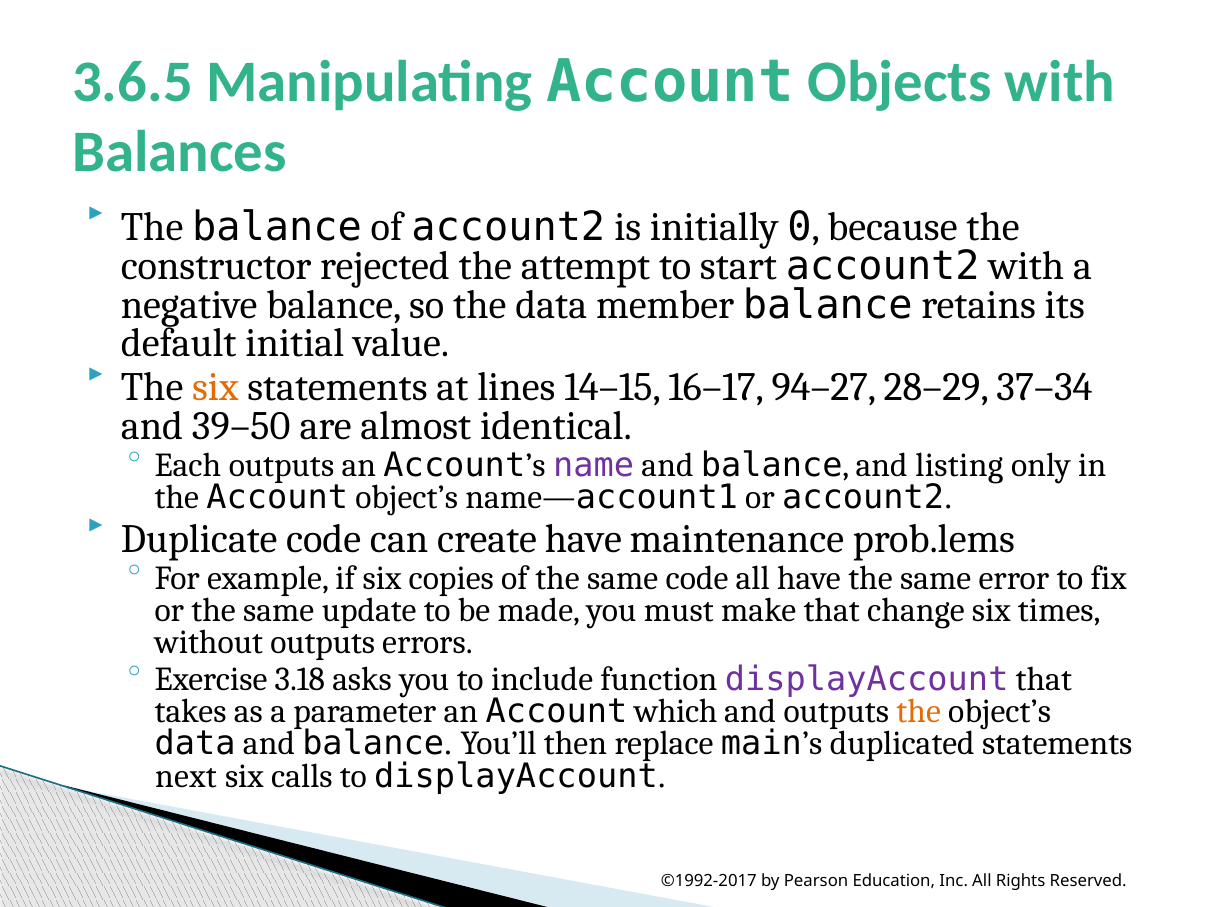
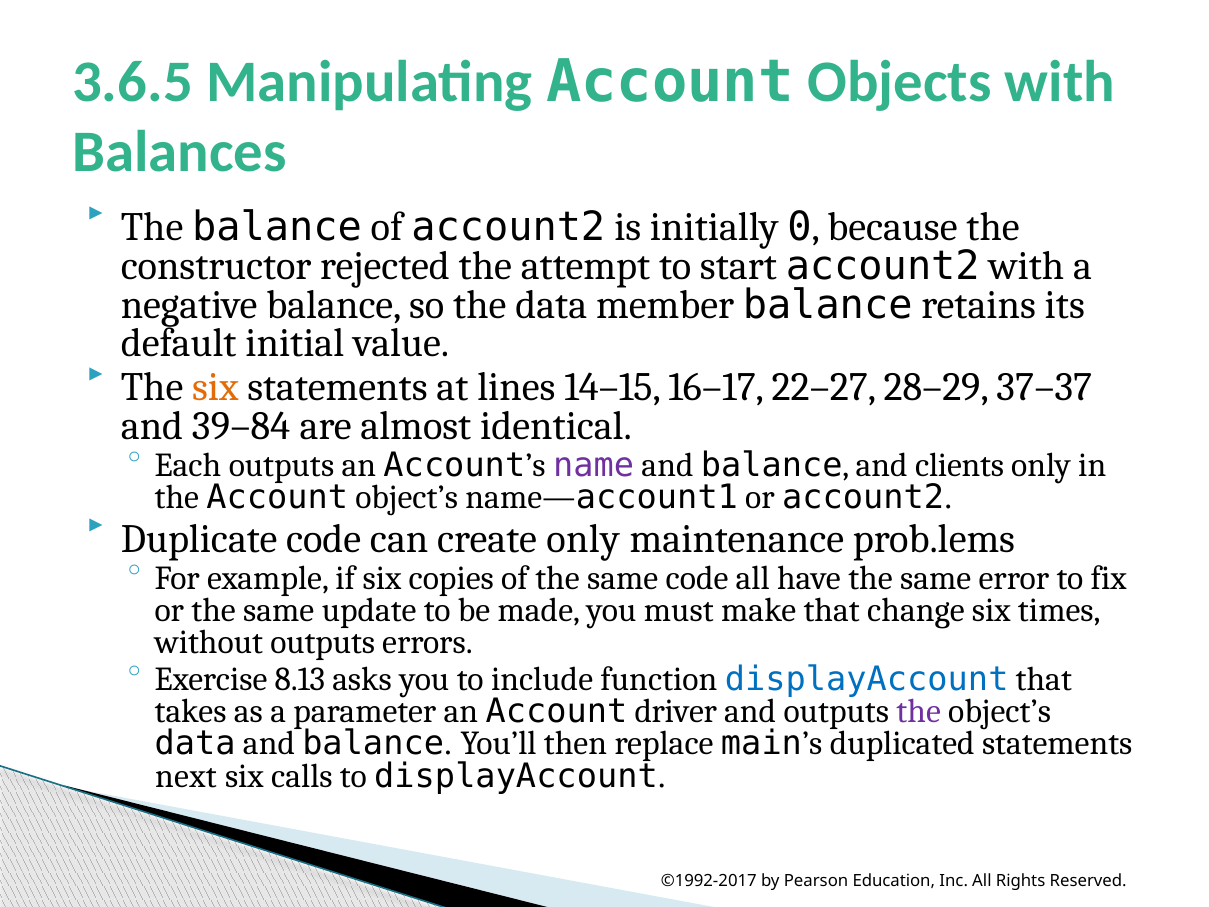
94–27: 94–27 -> 22–27
37–34: 37–34 -> 37–37
39–50: 39–50 -> 39–84
listing: listing -> clients
create have: have -> only
3.18: 3.18 -> 8.13
displayAccount at (867, 679) colour: purple -> blue
which: which -> driver
the at (919, 711) colour: orange -> purple
